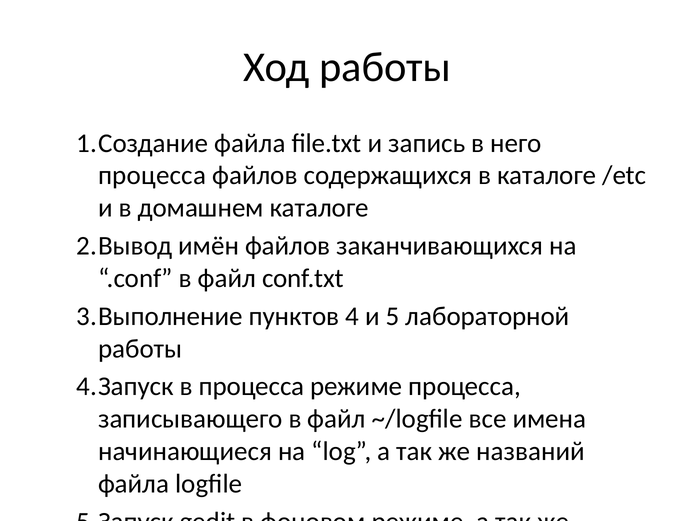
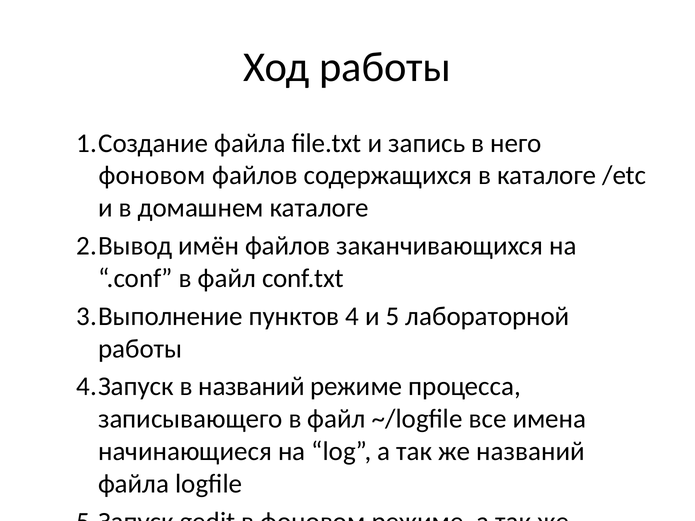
процесса at (152, 176): процесса -> фоновом
в процесса: процесса -> названий
